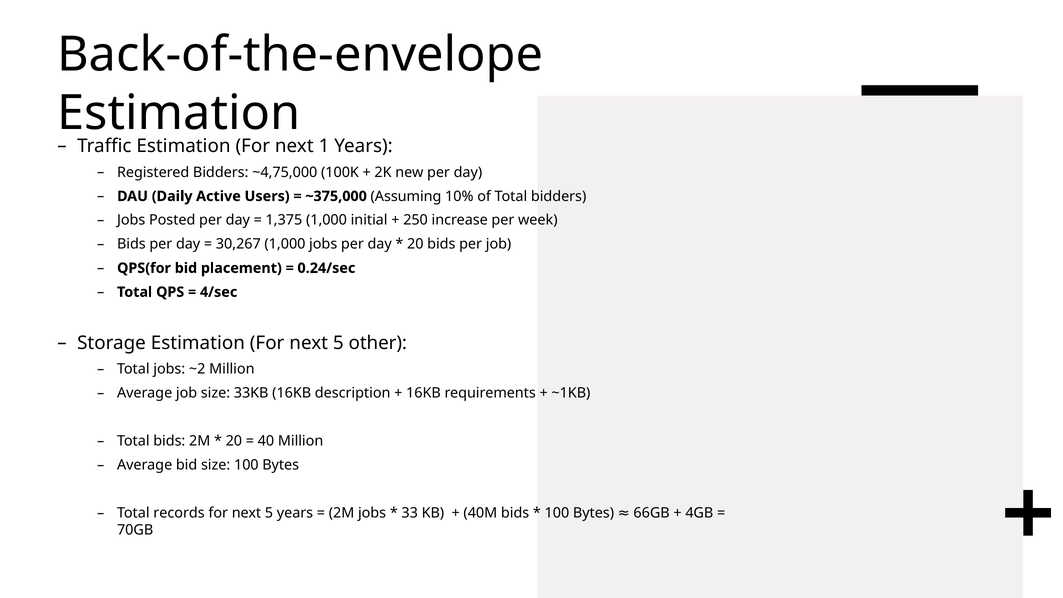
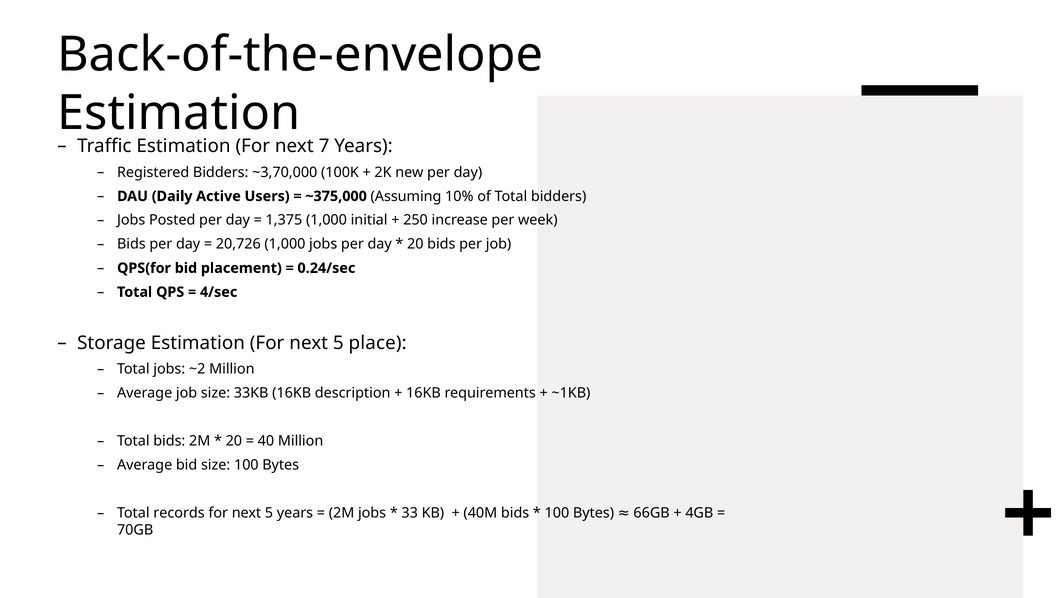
1: 1 -> 7
~4,75,000: ~4,75,000 -> ~3,70,000
30,267: 30,267 -> 20,726
other: other -> place
